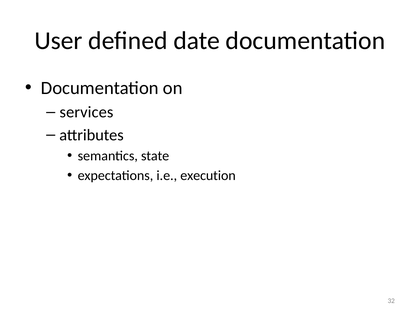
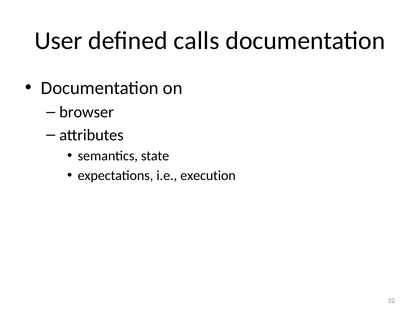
date: date -> calls
services: services -> browser
